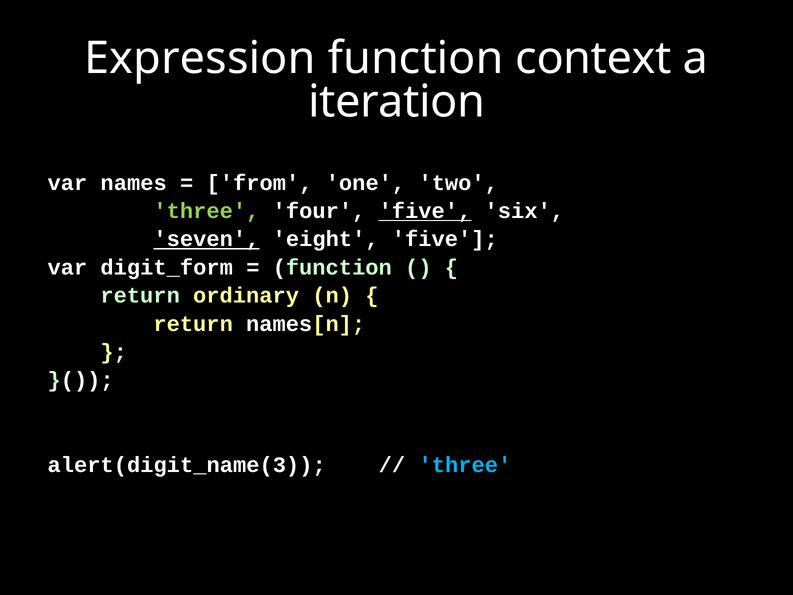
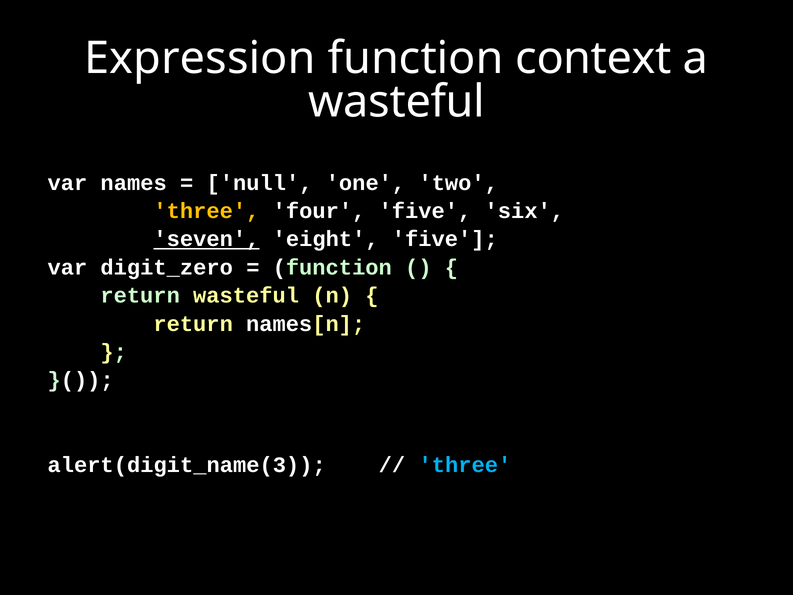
iteration at (397, 102): iteration -> wasteful
from: from -> null
three at (206, 211) colour: light green -> yellow
five at (425, 211) underline: present -> none
digit_form: digit_form -> digit_zero
return ordinary: ordinary -> wasteful
